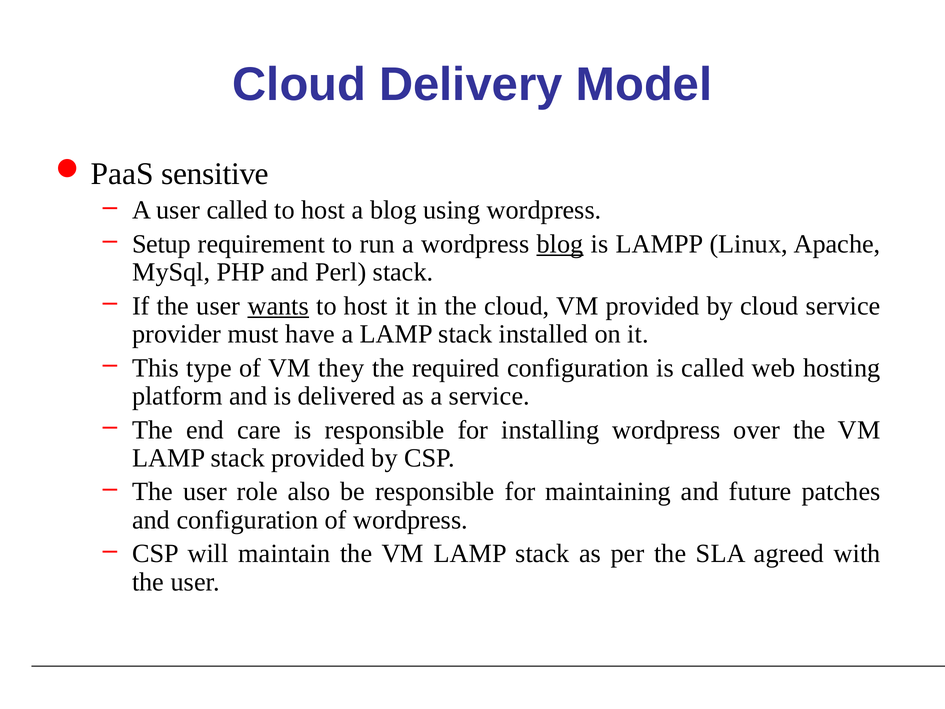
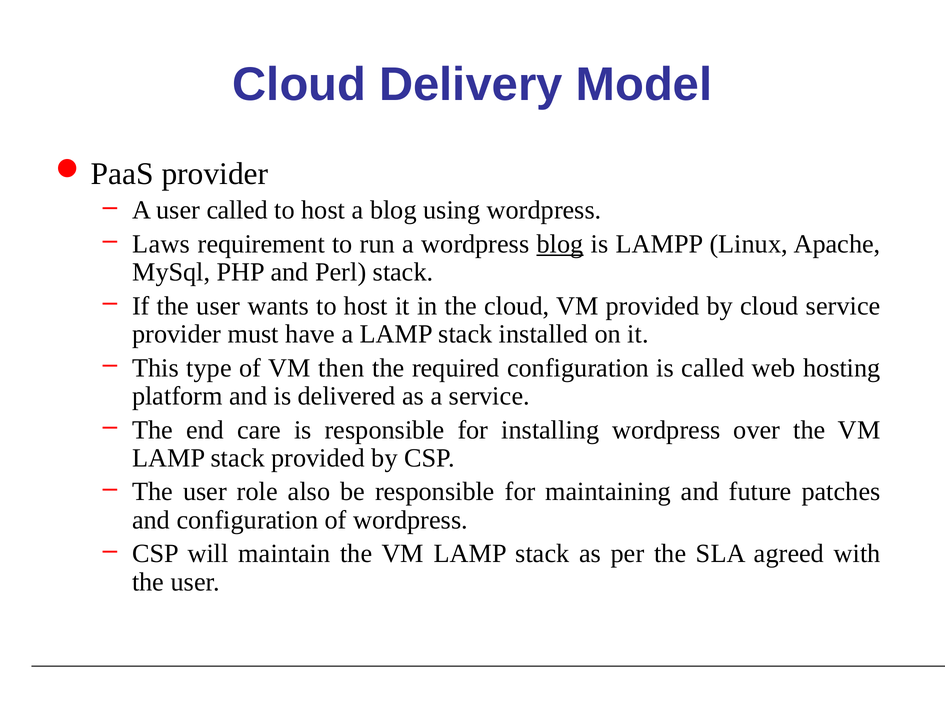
sensitive at (215, 174): sensitive -> provider
Setup: Setup -> Laws
wants underline: present -> none
they: they -> then
